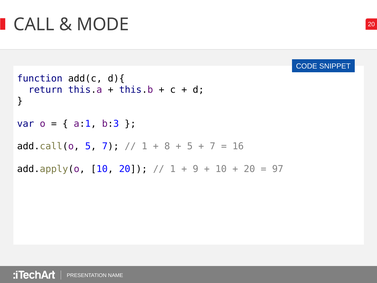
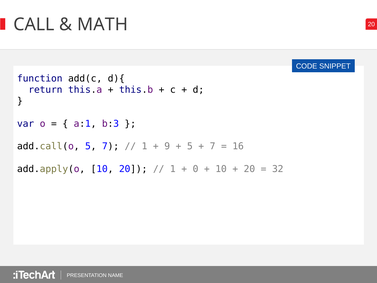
MODE: MODE -> MATH
8: 8 -> 9
9: 9 -> 0
97: 97 -> 32
